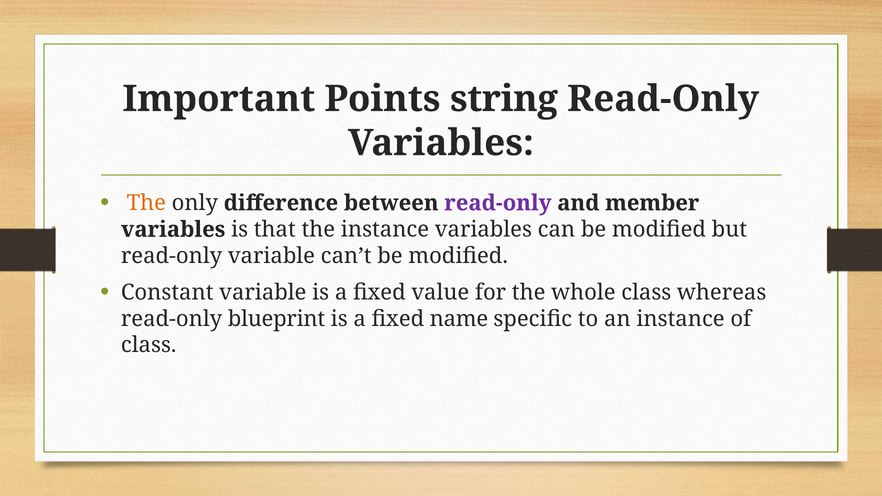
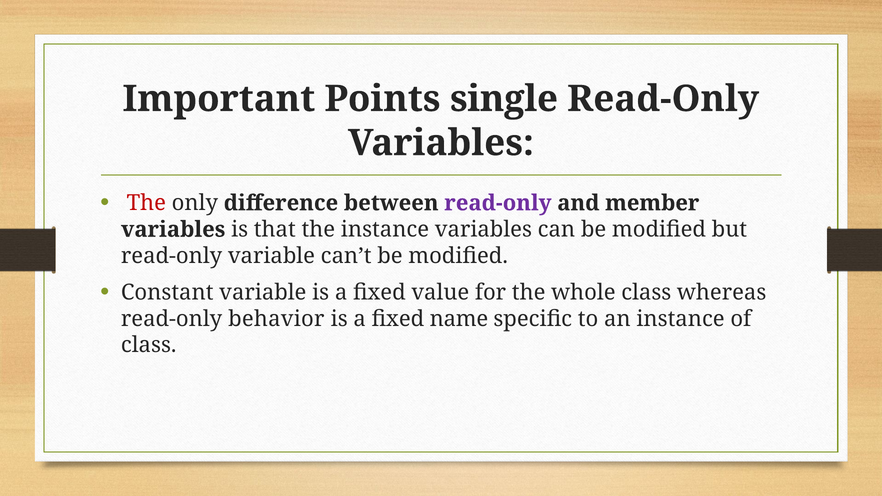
string: string -> single
The at (146, 203) colour: orange -> red
blueprint: blueprint -> behavior
